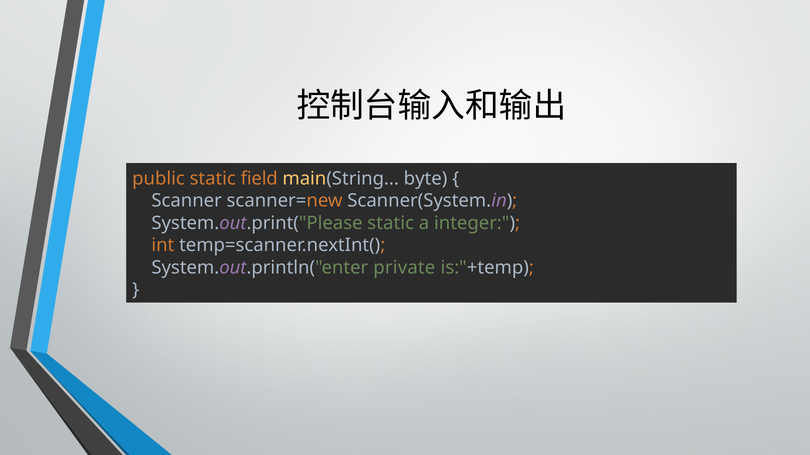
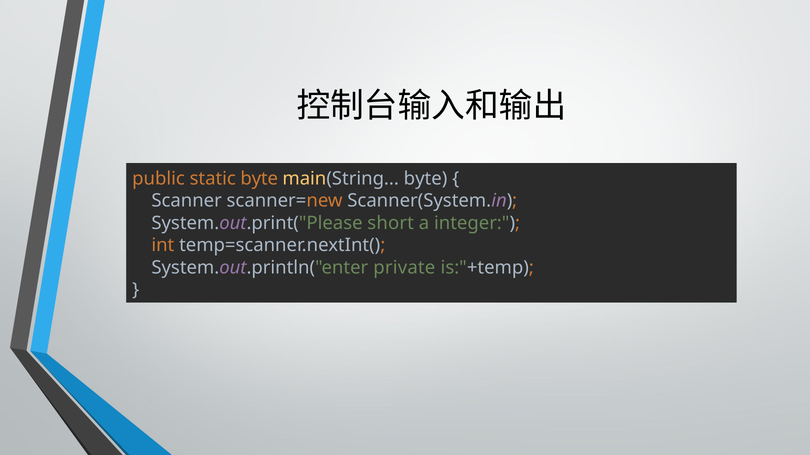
static field: field -> byte
System.out.print("Please static: static -> short
